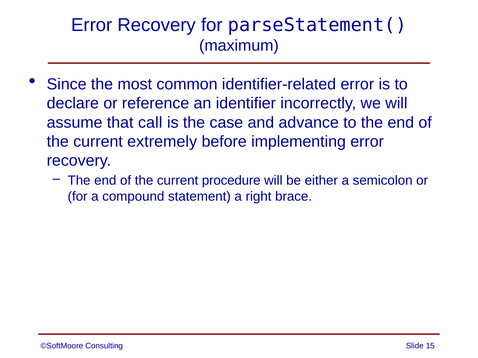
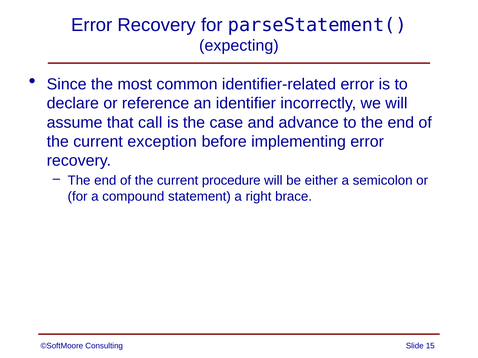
maximum: maximum -> expecting
extremely: extremely -> exception
